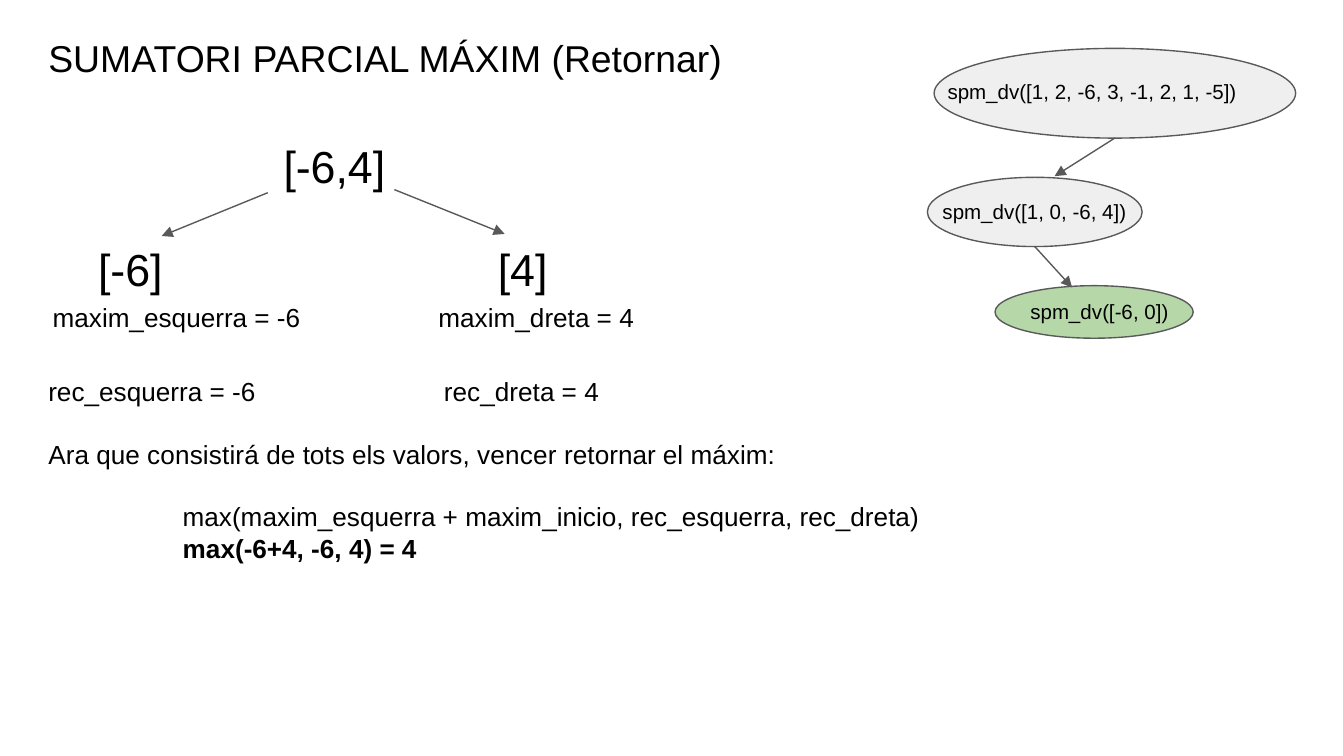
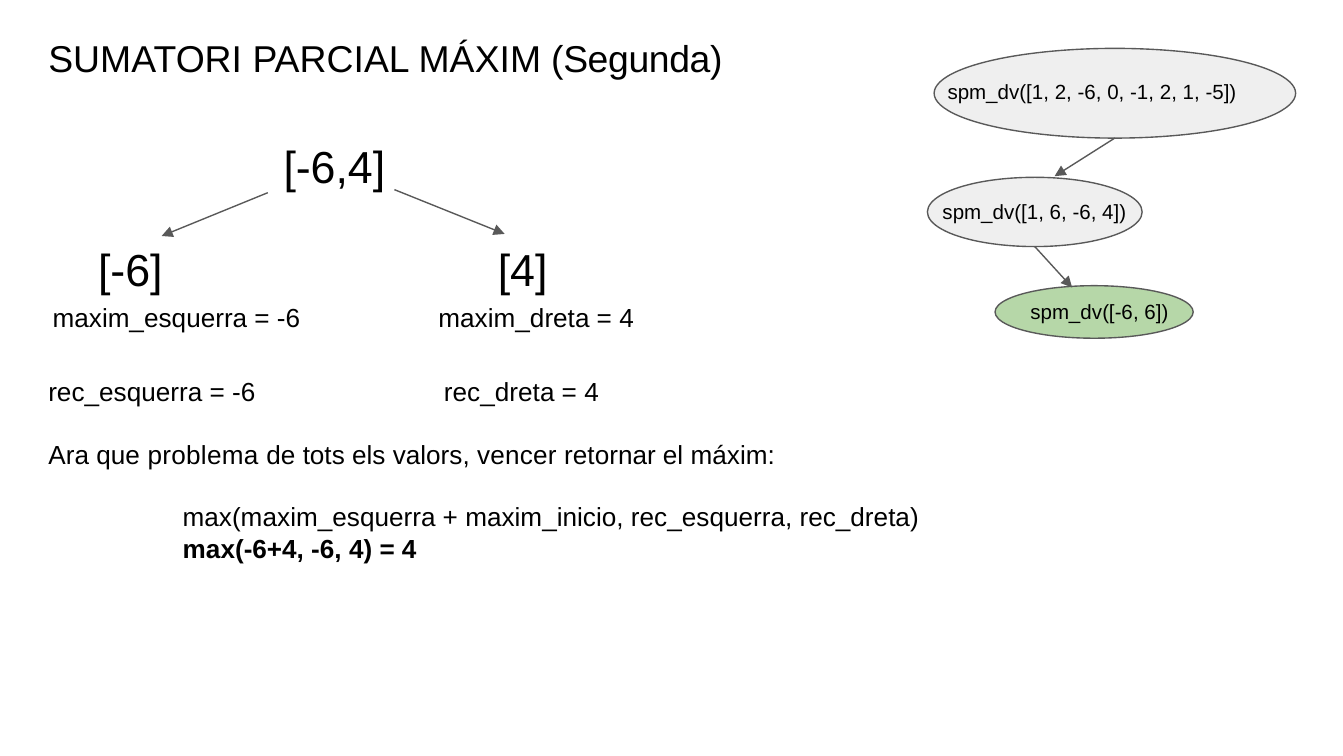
MÁXIM Retornar: Retornar -> Segunda
3: 3 -> 0
spm_dv([1 0: 0 -> 6
spm_dv([-6 0: 0 -> 6
consistirá: consistirá -> problema
